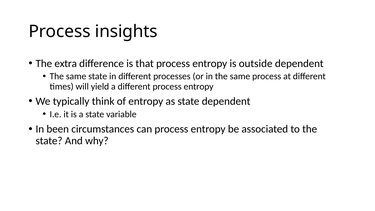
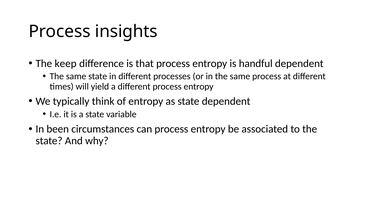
extra: extra -> keep
outside: outside -> handful
